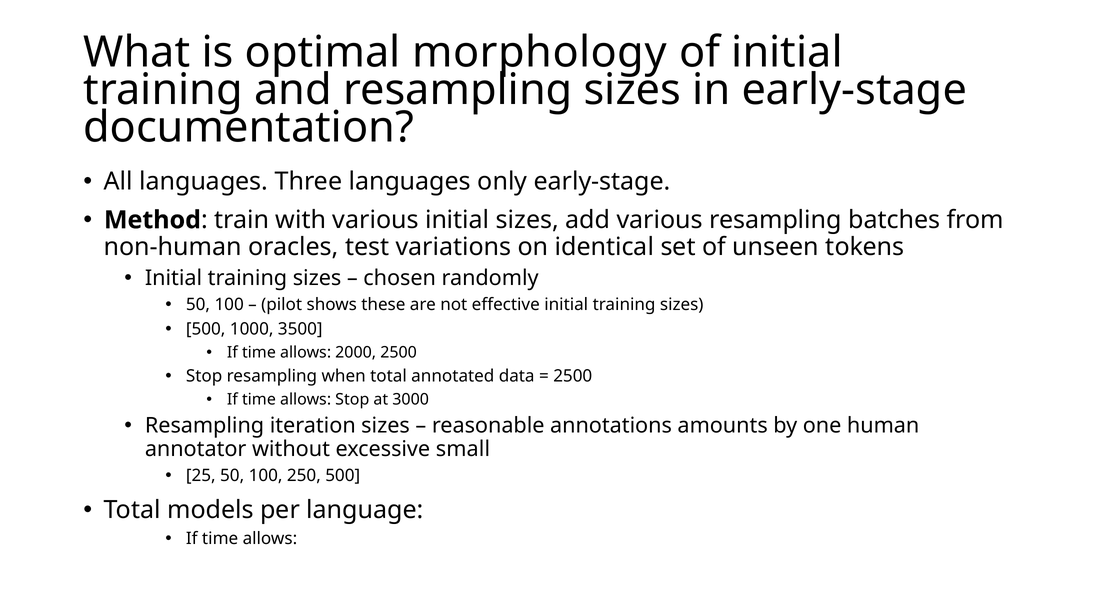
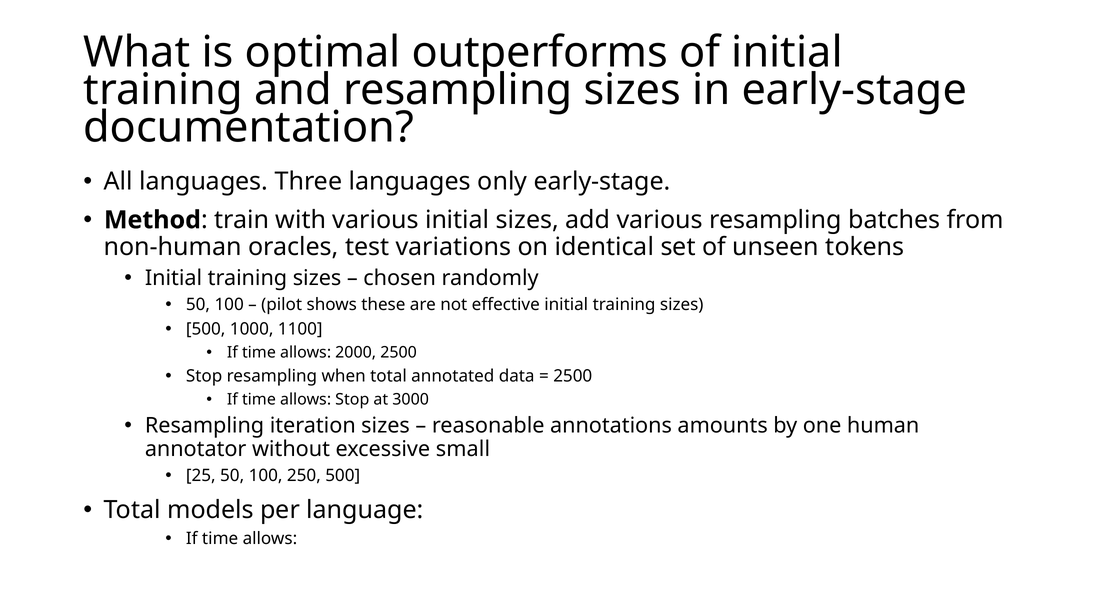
morphology: morphology -> outperforms
3500: 3500 -> 1100
